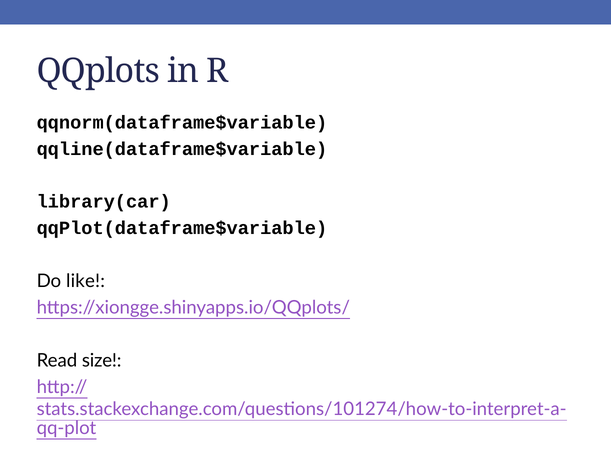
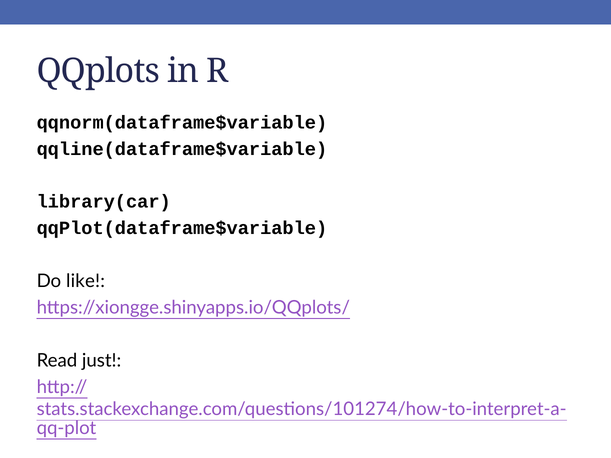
size: size -> just
